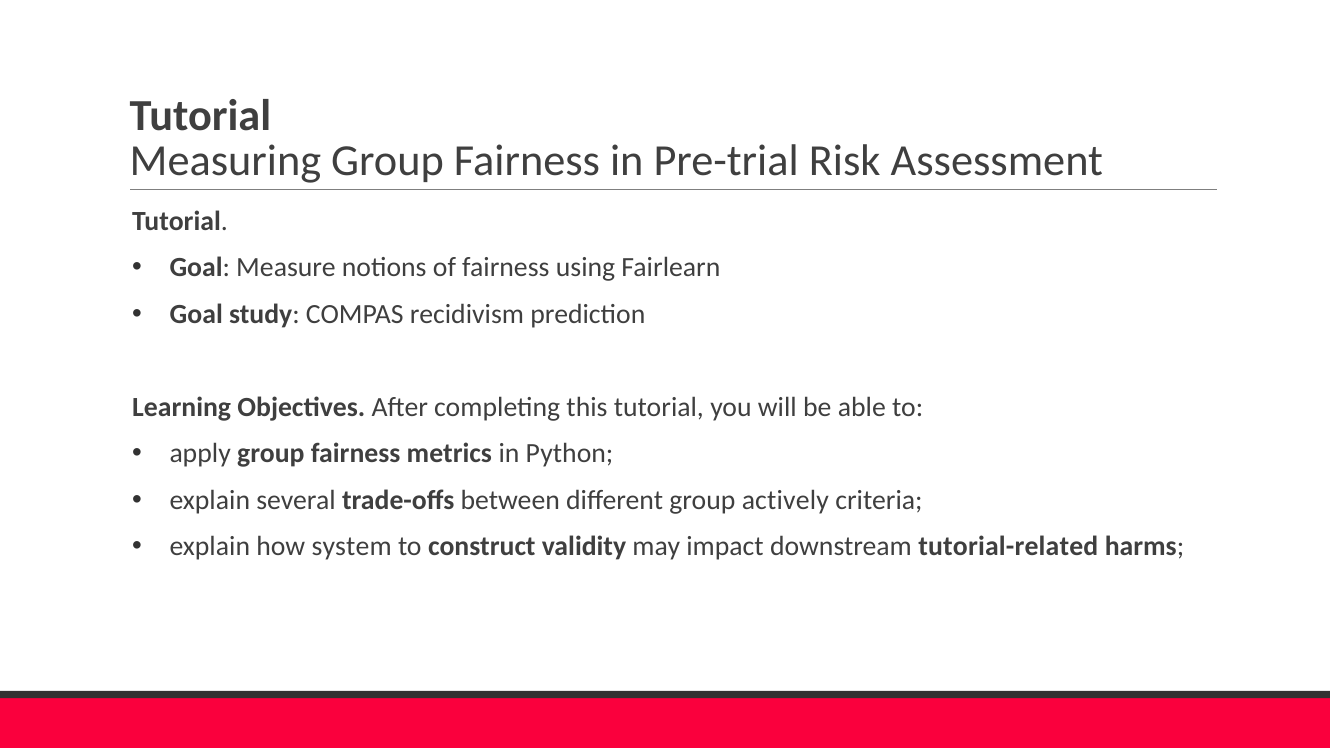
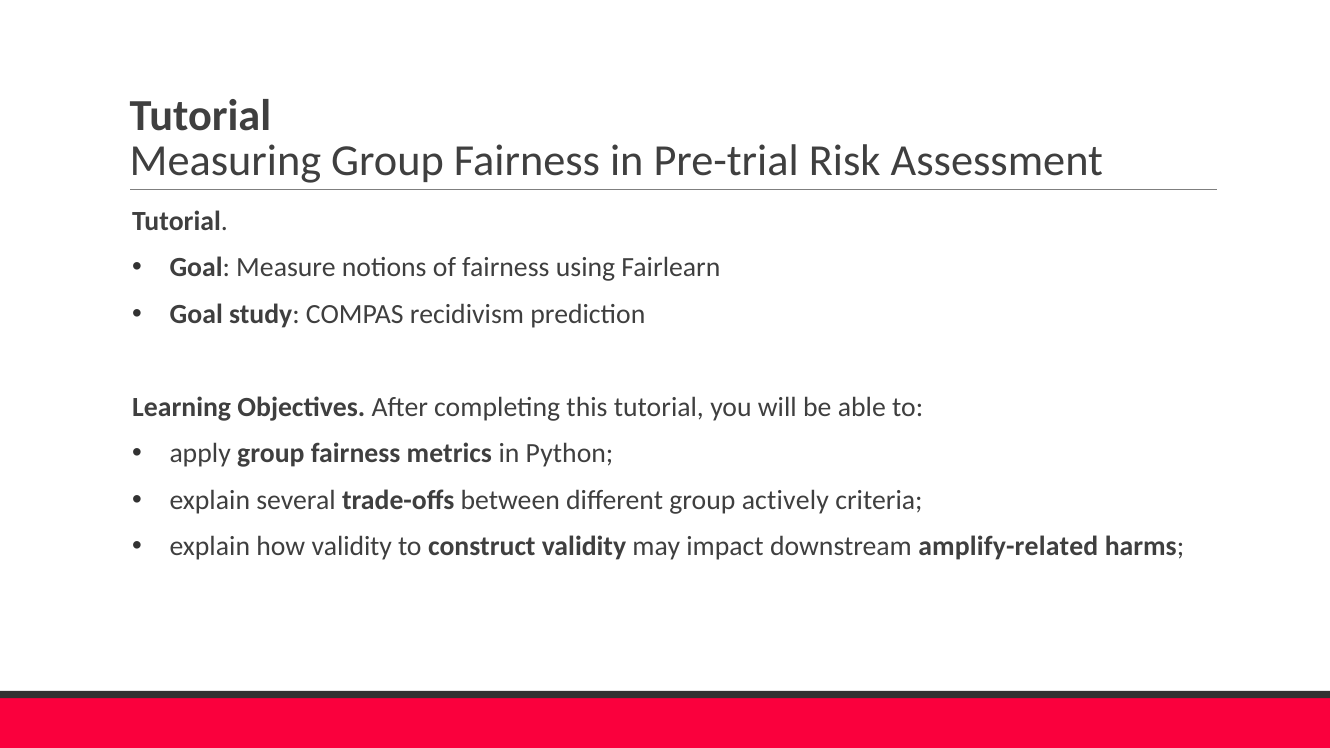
how system: system -> validity
tutorial-related: tutorial-related -> amplify-related
